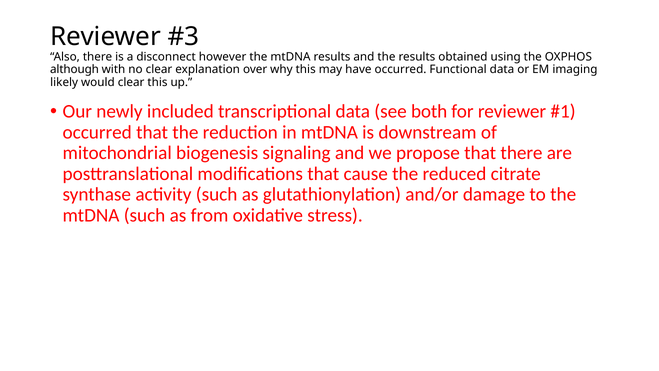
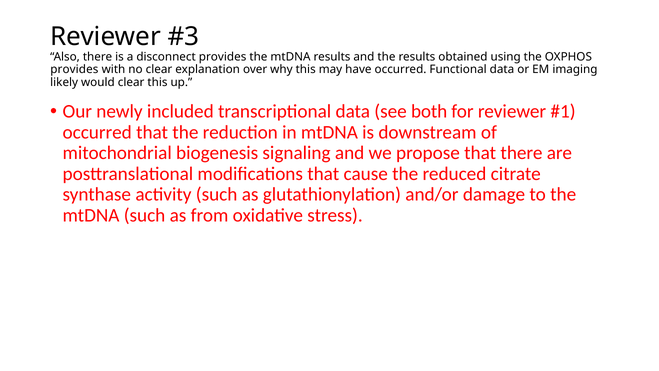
disconnect however: however -> provides
although at (74, 70): although -> provides
